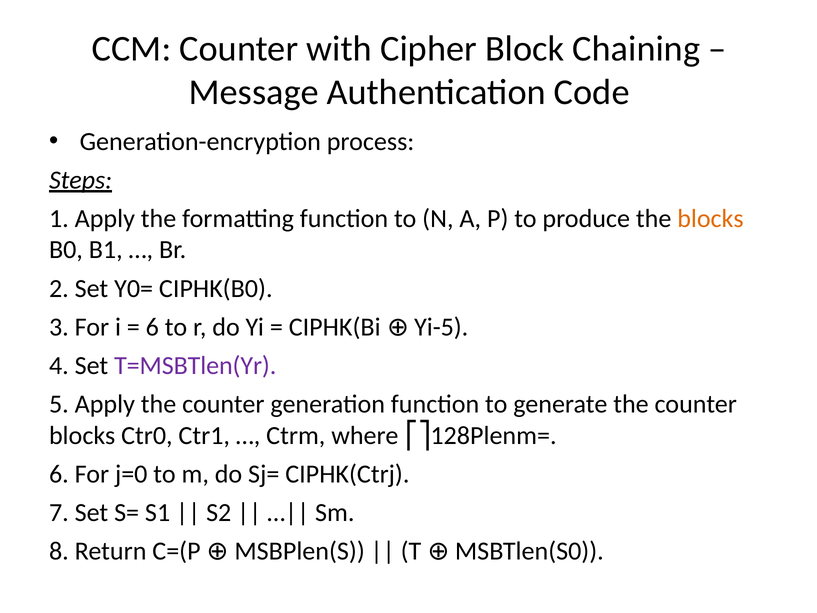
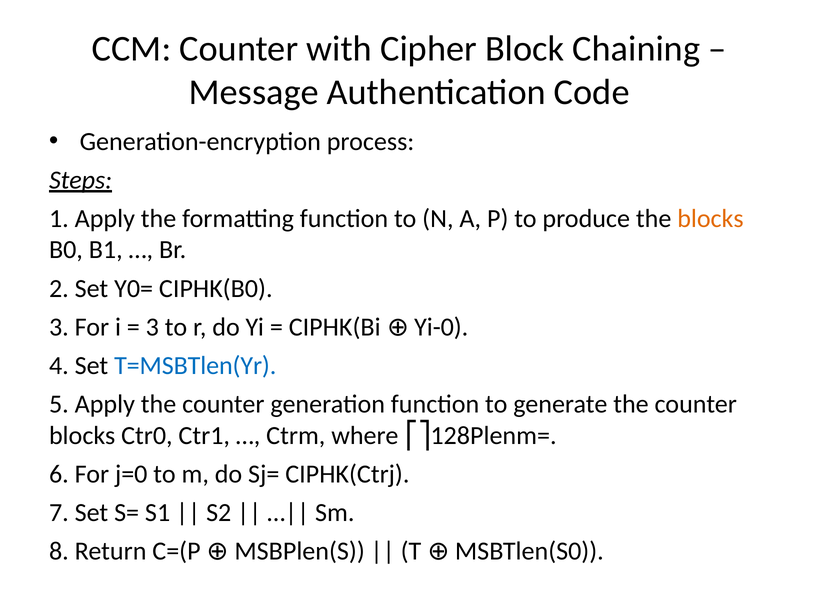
6 at (152, 327): 6 -> 3
Yi-5: Yi-5 -> Yi-0
T=MSBTlen(Yr colour: purple -> blue
